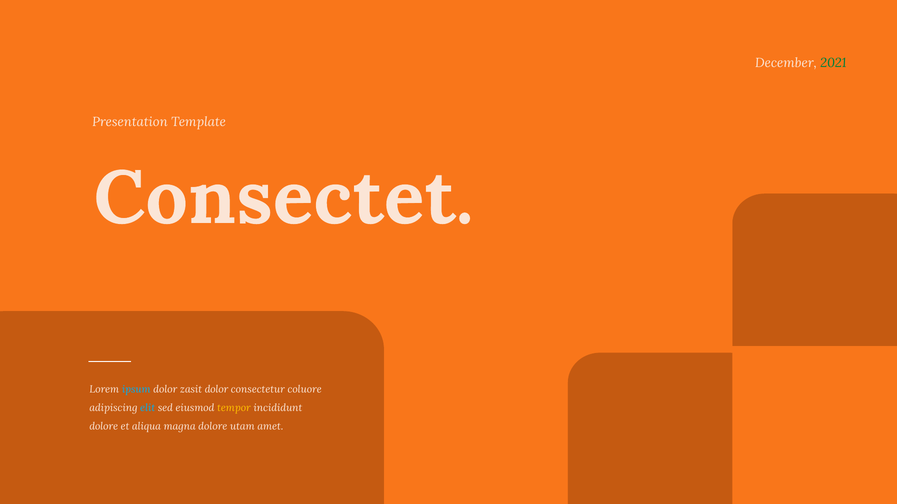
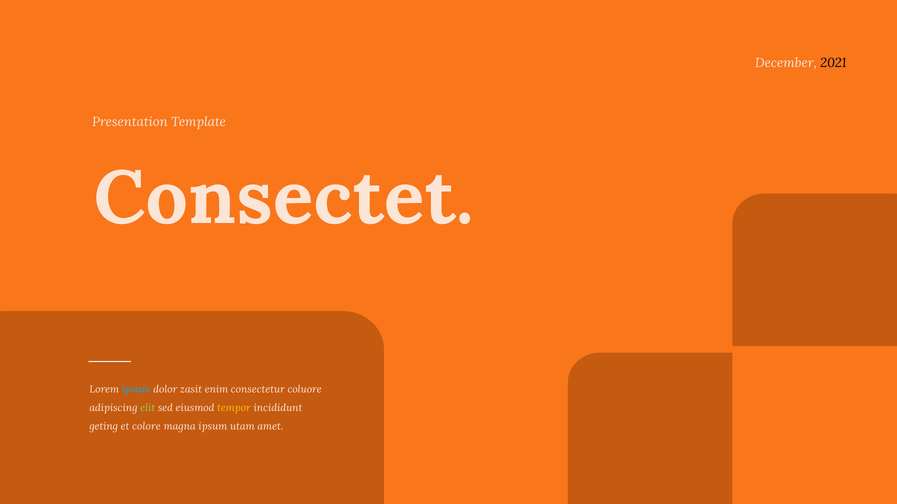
2021 colour: green -> black
zasit dolor: dolor -> enim
elit colour: light blue -> light green
dolore at (104, 427): dolore -> geting
aliqua: aliqua -> colore
magna dolore: dolore -> ipsum
